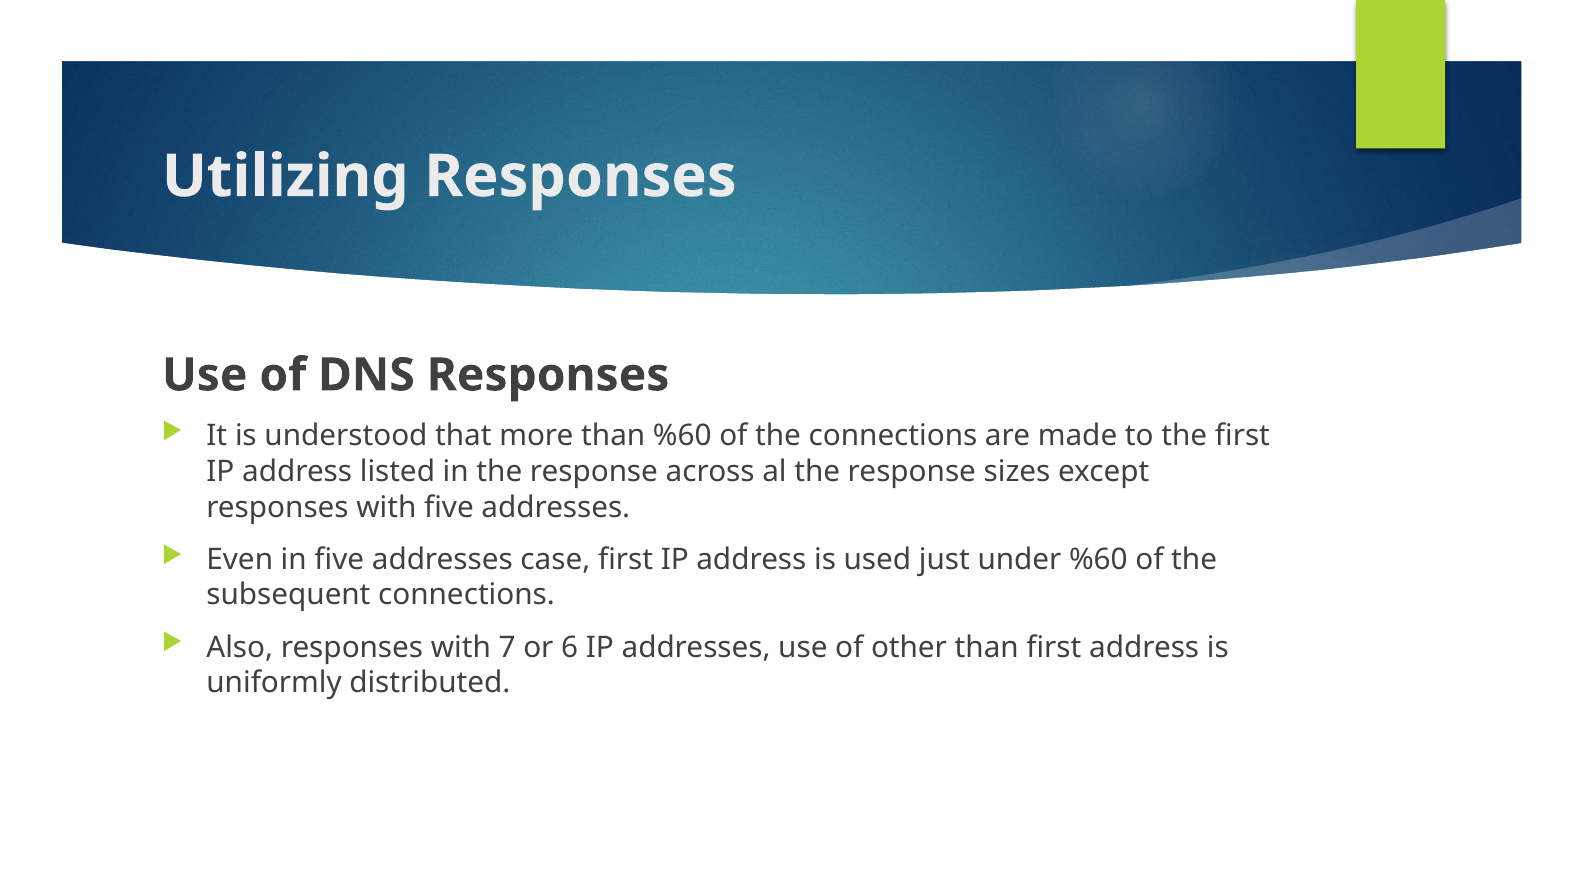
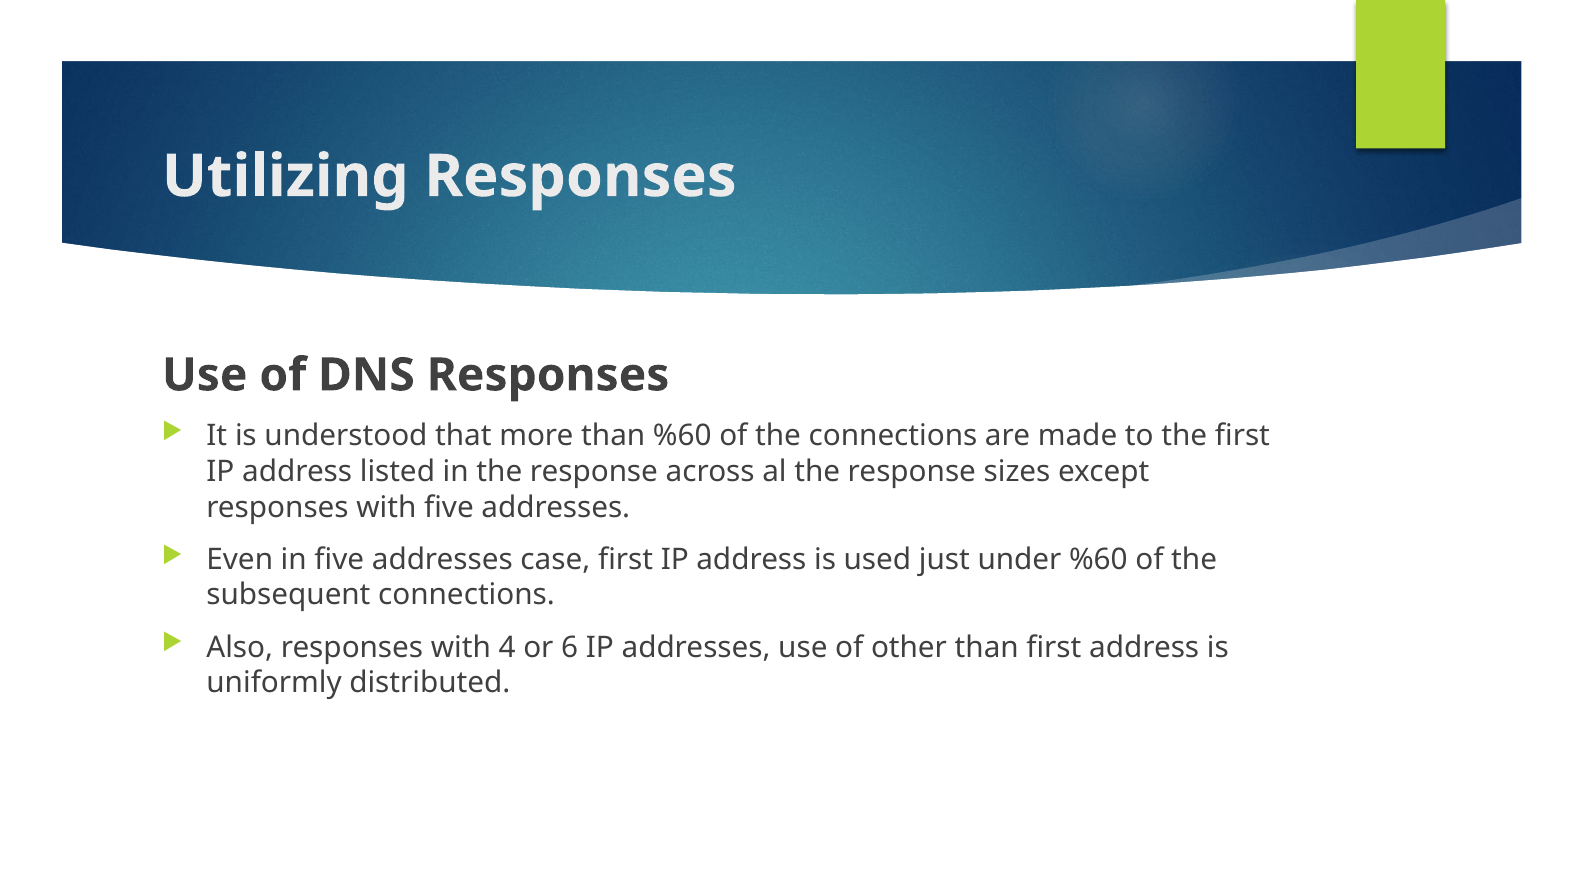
7: 7 -> 4
